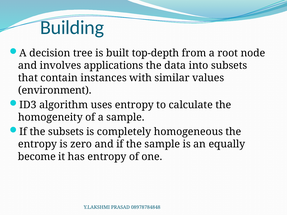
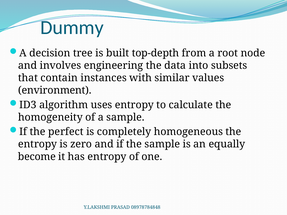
Building: Building -> Dummy
applications: applications -> engineering
the subsets: subsets -> perfect
